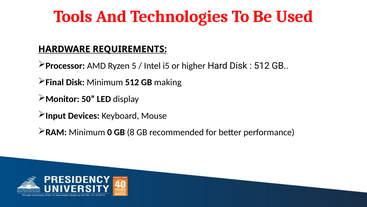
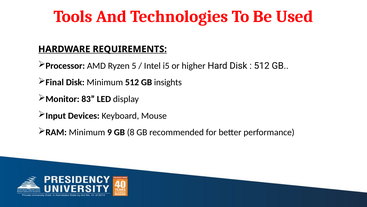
making: making -> insights
50: 50 -> 83
0: 0 -> 9
